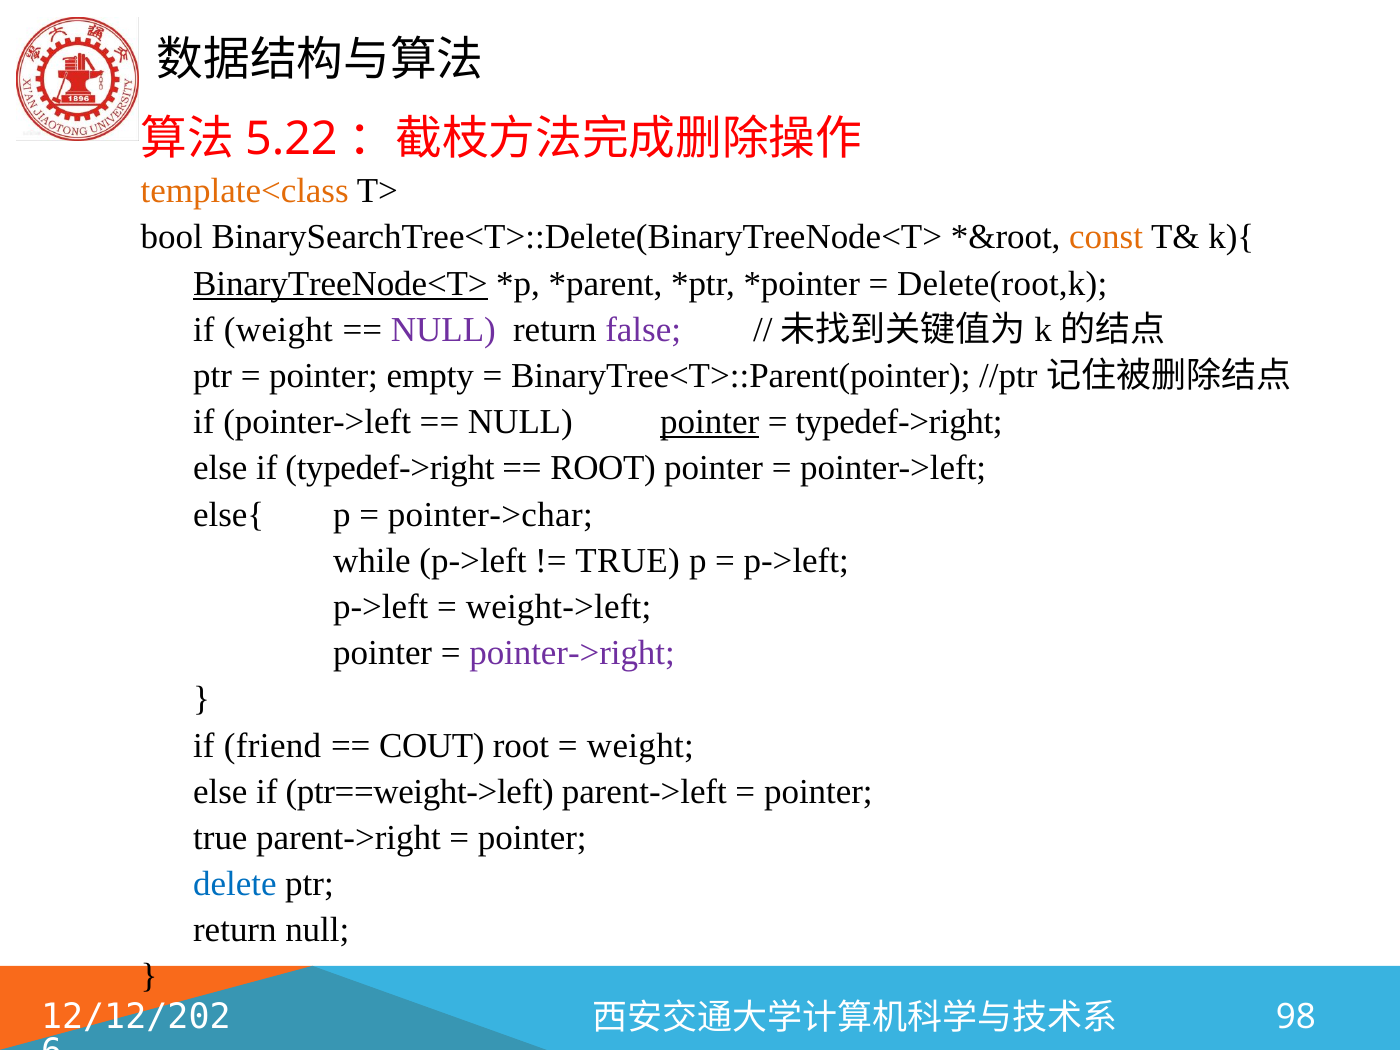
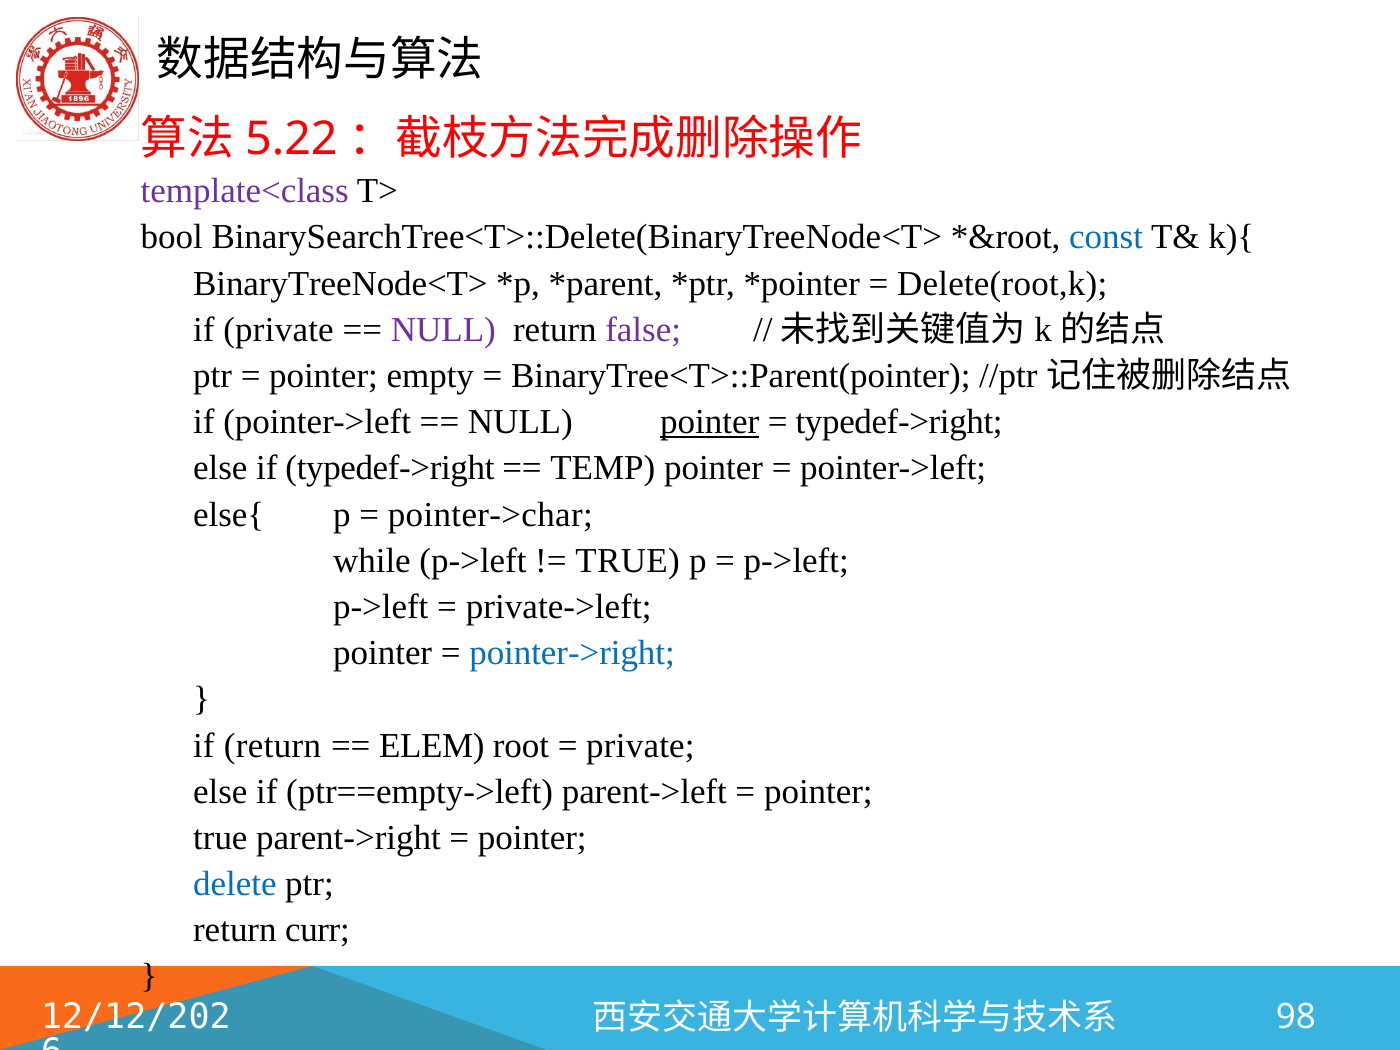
template<class colour: orange -> purple
const colour: orange -> blue
BinaryTreeNode<T> underline: present -> none
if weight: weight -> private
ROOT at (603, 468): ROOT -> TEMP
weight->left: weight->left -> private->left
pointer->right colour: purple -> blue
if friend: friend -> return
COUT: COUT -> ELEM
weight at (640, 745): weight -> private
ptr==weight->left: ptr==weight->left -> ptr==empty->left
return null: null -> curr
